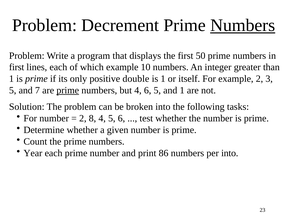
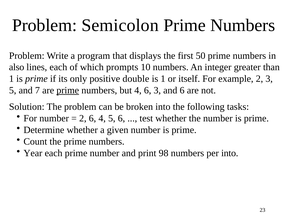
Decrement: Decrement -> Semicolon
Numbers at (243, 25) underline: present -> none
first at (17, 67): first -> also
which example: example -> prompts
6 5: 5 -> 3
and 1: 1 -> 6
2 8: 8 -> 6
86: 86 -> 98
